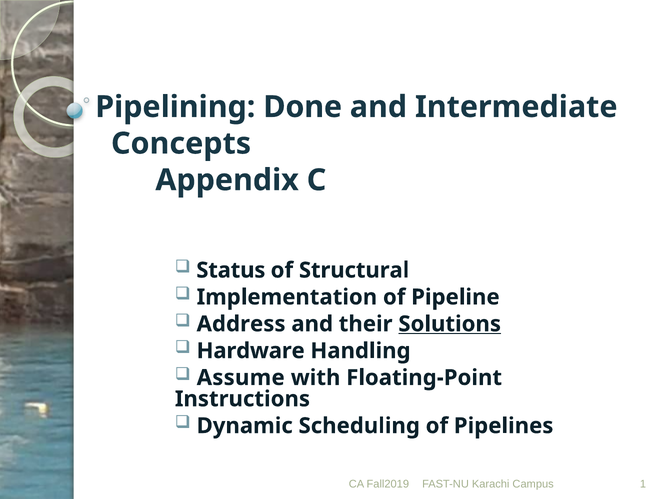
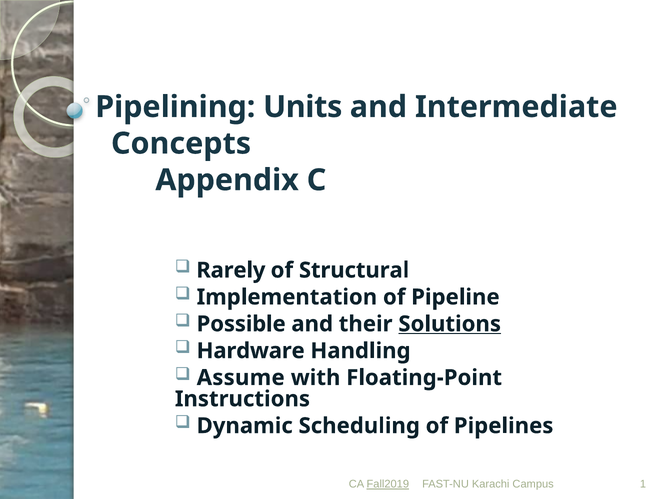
Done: Done -> Units
Status: Status -> Rarely
Address: Address -> Possible
Fall2019 underline: none -> present
